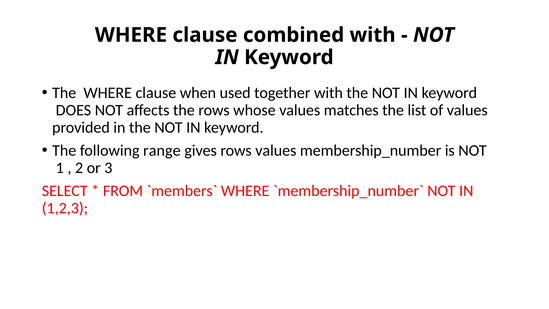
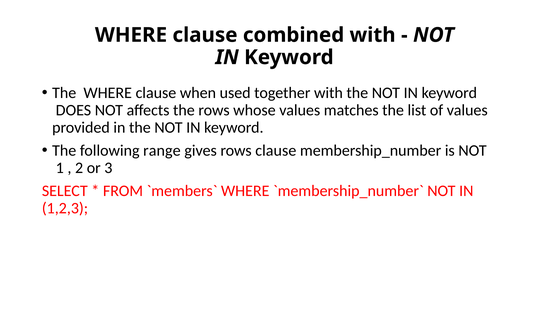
rows values: values -> clause
